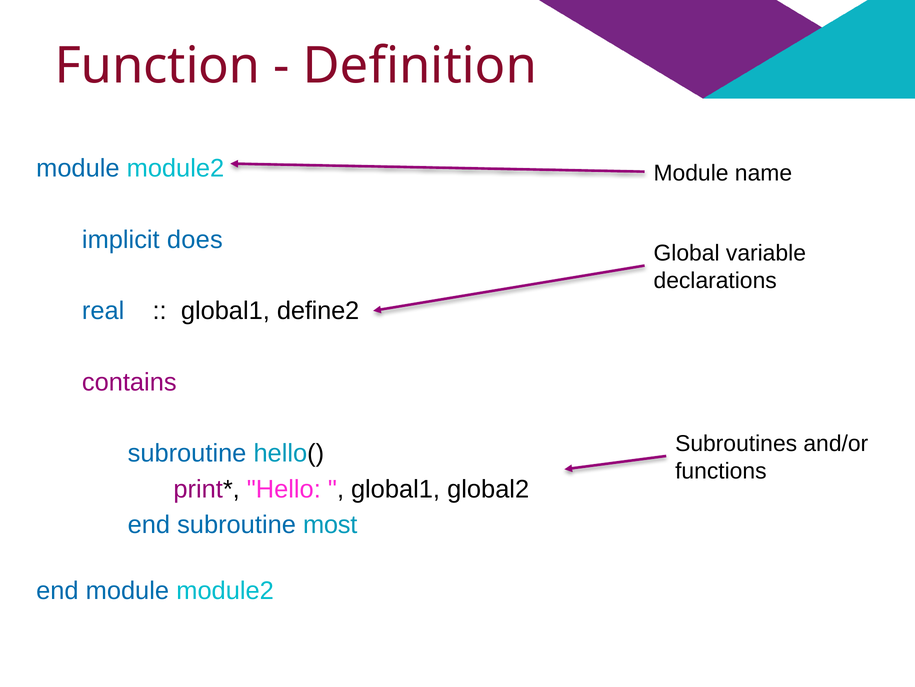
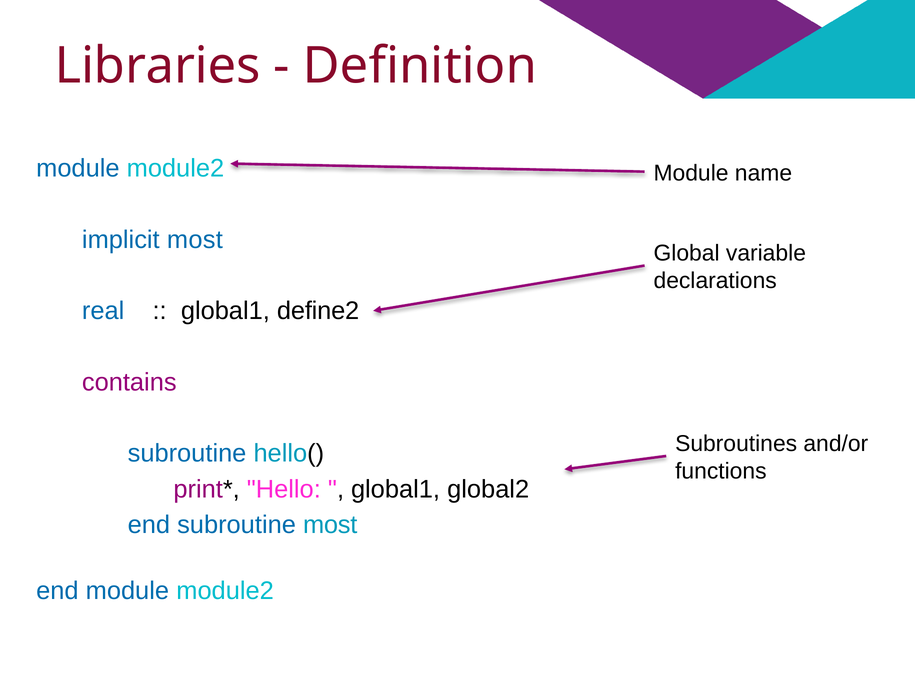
Function: Function -> Libraries
implicit does: does -> most
